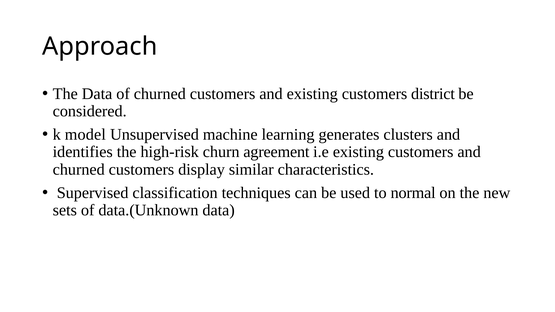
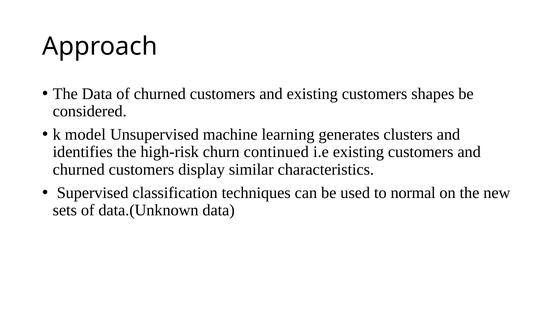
district: district -> shapes
agreement: agreement -> continued
